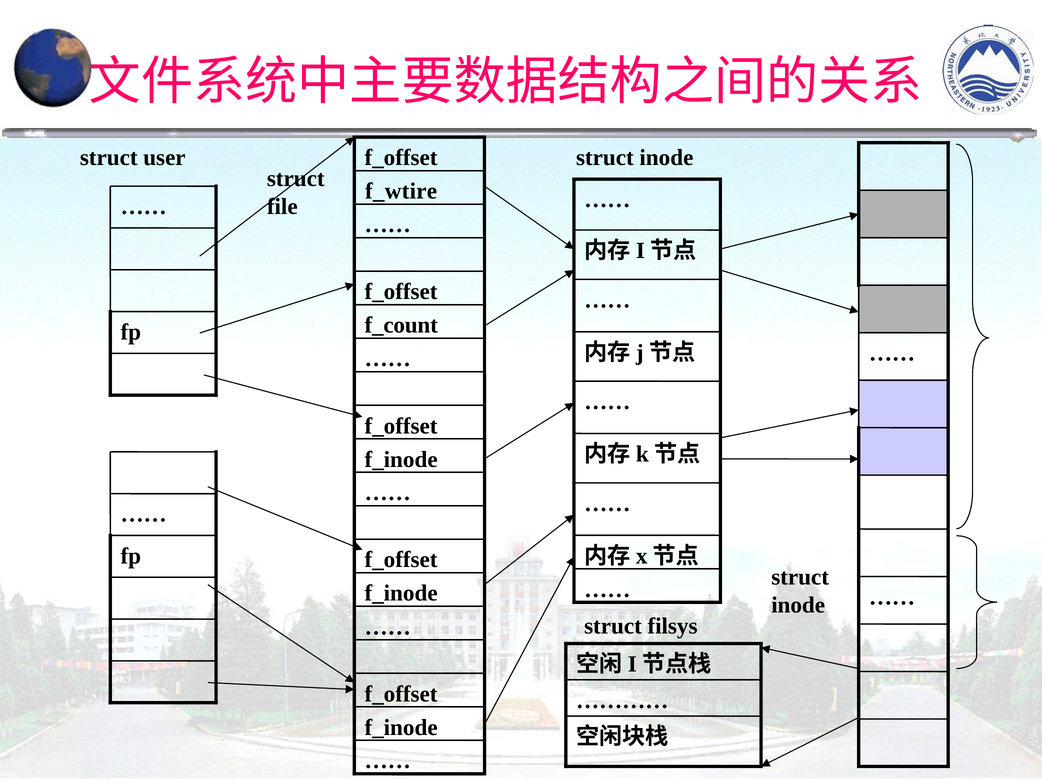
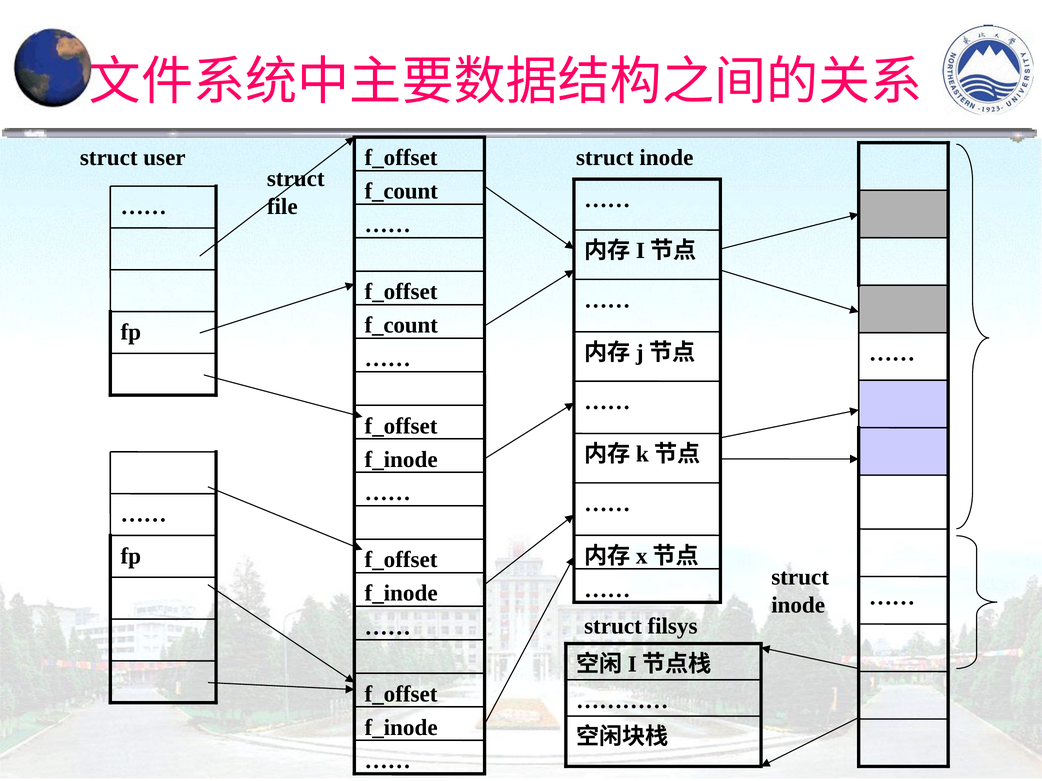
f_wtire at (401, 191): f_wtire -> f_count
